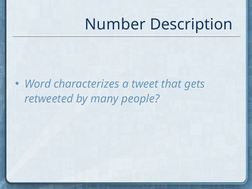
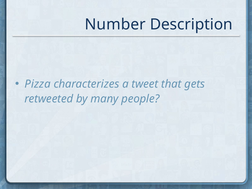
Word: Word -> Pizza
